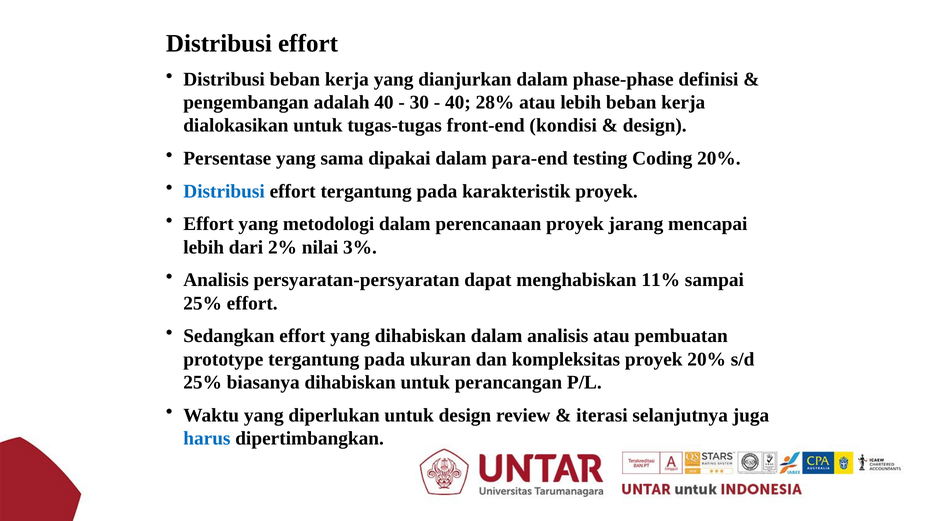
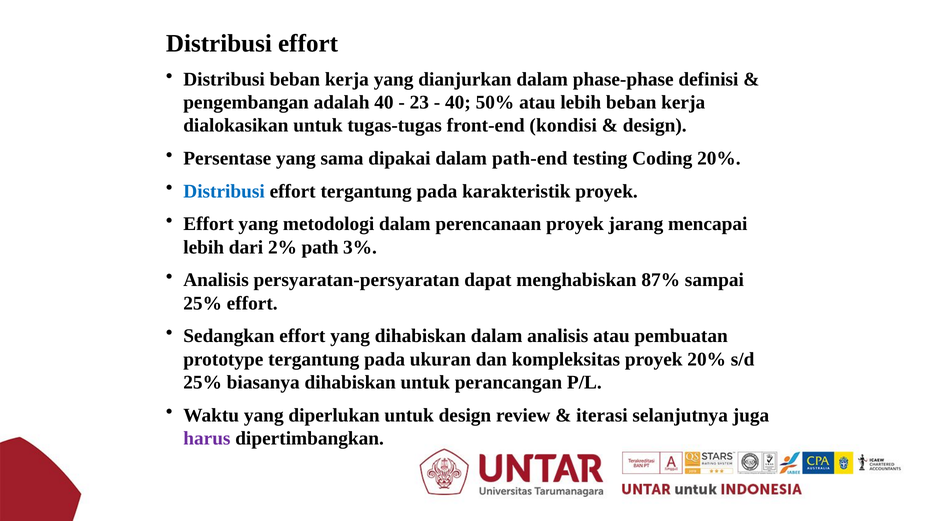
30: 30 -> 23
28%: 28% -> 50%
para-end: para-end -> path-end
nilai: nilai -> path
11%: 11% -> 87%
harus colour: blue -> purple
